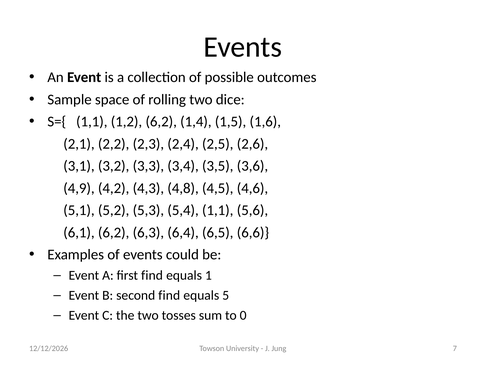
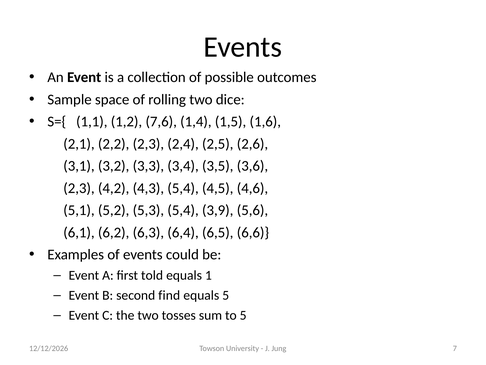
1,2 6,2: 6,2 -> 7,6
4,9 at (79, 188): 4,9 -> 2,3
4,3 4,8: 4,8 -> 5,4
5,4 1,1: 1,1 -> 3,9
first find: find -> told
to 0: 0 -> 5
